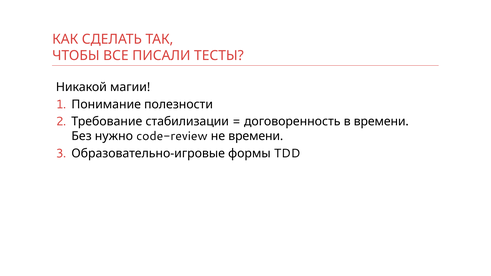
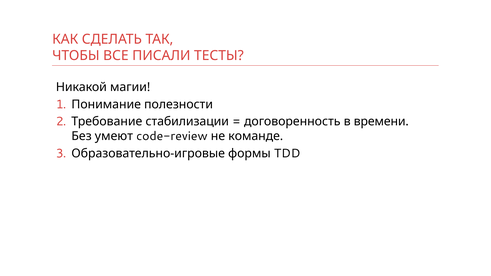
нужно: нужно -> умеют
не времени: времени -> команде
